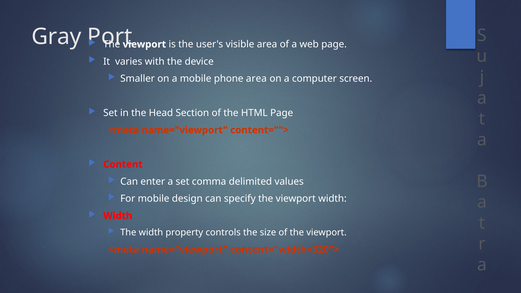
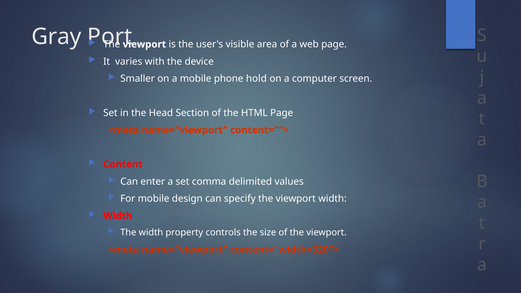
phone area: area -> hold
